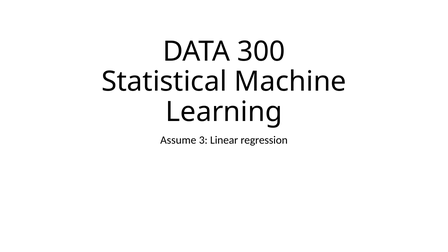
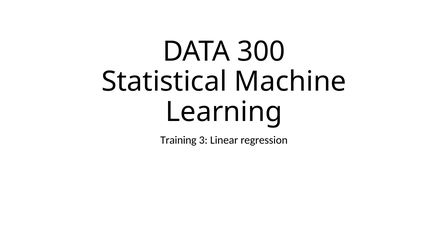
Assume: Assume -> Training
